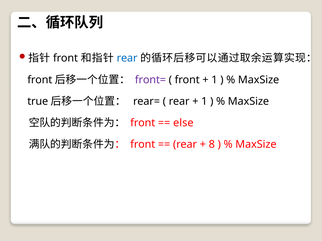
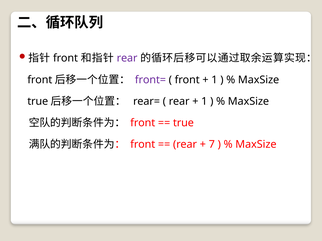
rear at (127, 58) colour: blue -> purple
else at (183, 123): else -> true
8: 8 -> 7
